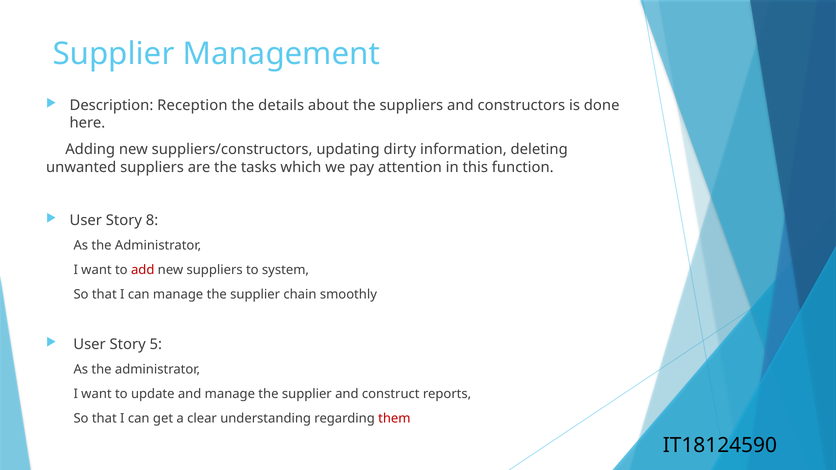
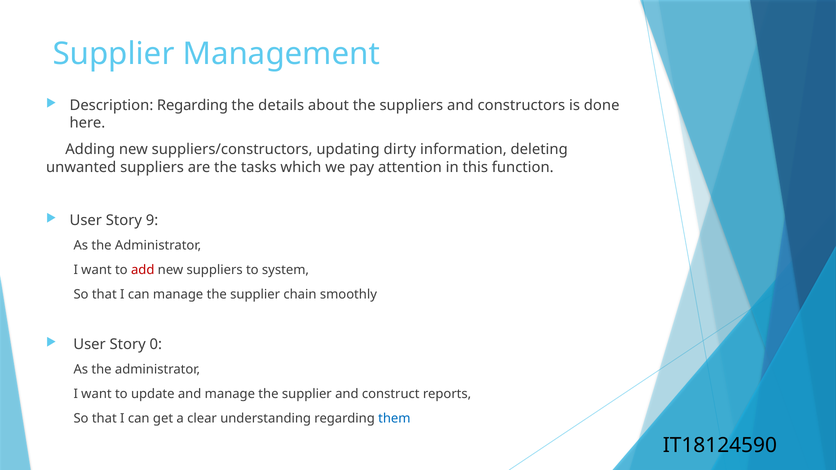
Description Reception: Reception -> Regarding
8: 8 -> 9
5: 5 -> 0
them colour: red -> blue
